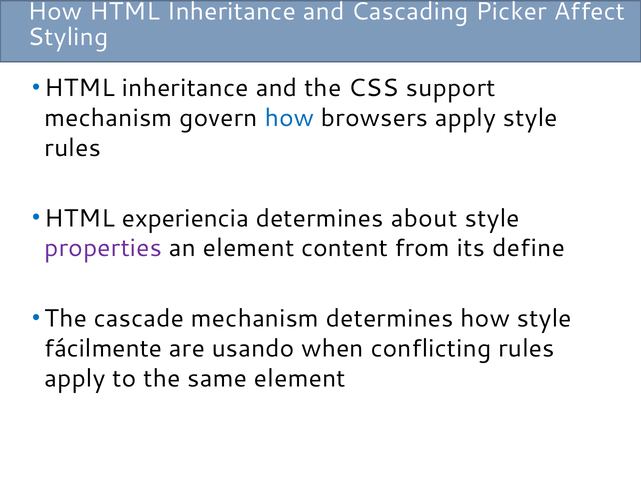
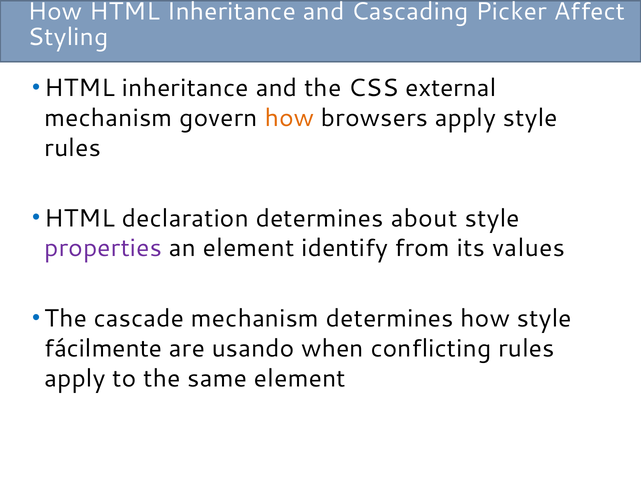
support: support -> external
how at (289, 118) colour: blue -> orange
experiencia: experiencia -> declaration
content: content -> identify
define: define -> values
